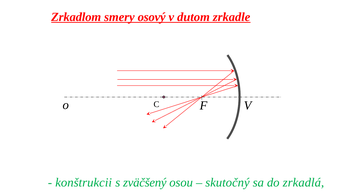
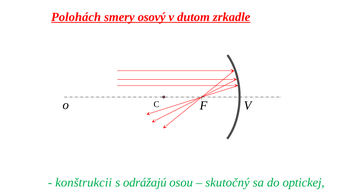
Zrkadlom: Zrkadlom -> Polohách
zväčšený: zväčšený -> odrážajú
zrkadlá: zrkadlá -> optickej
